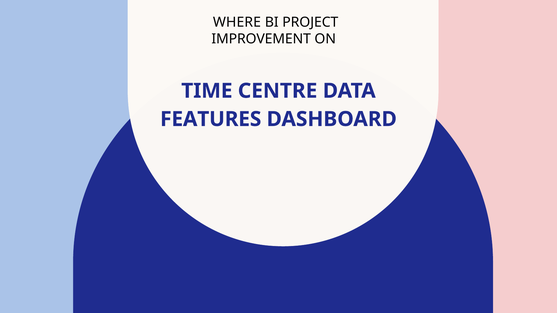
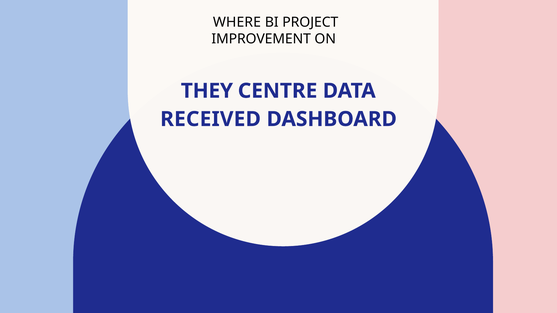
TIME: TIME -> THEY
FEATURES: FEATURES -> RECEIVED
